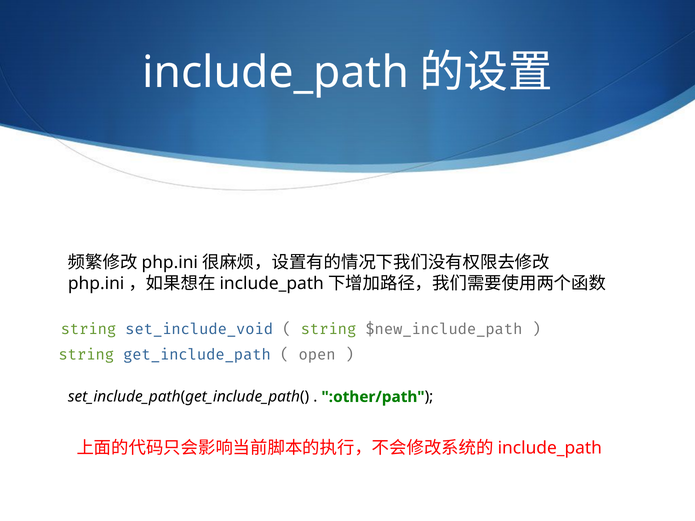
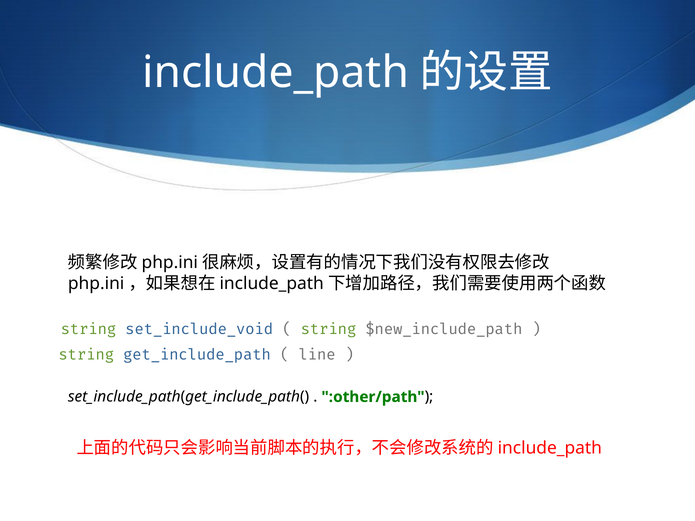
open: open -> line
